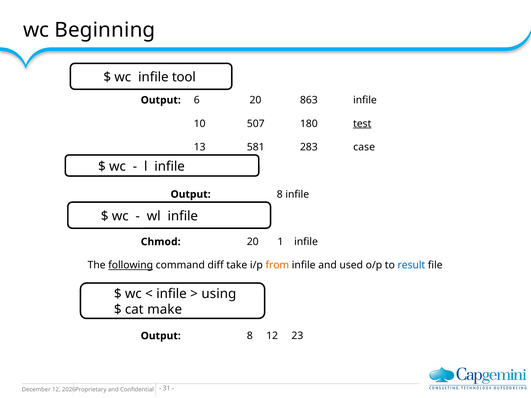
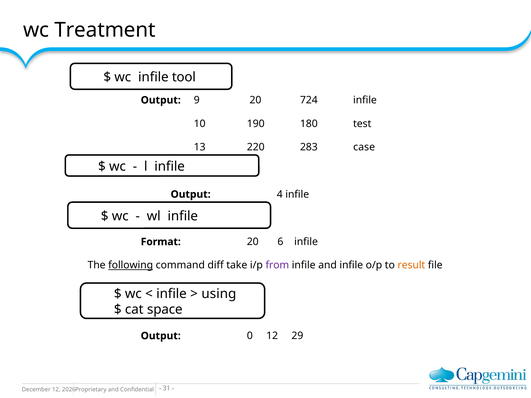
Beginning: Beginning -> Treatment
6: 6 -> 9
863: 863 -> 724
507: 507 -> 190
test underline: present -> none
581: 581 -> 220
8 at (280, 194): 8 -> 4
Chmod: Chmod -> Format
1: 1 -> 6
from colour: orange -> purple
and used: used -> infile
result colour: blue -> orange
make: make -> space
8 at (250, 336): 8 -> 0
23: 23 -> 29
